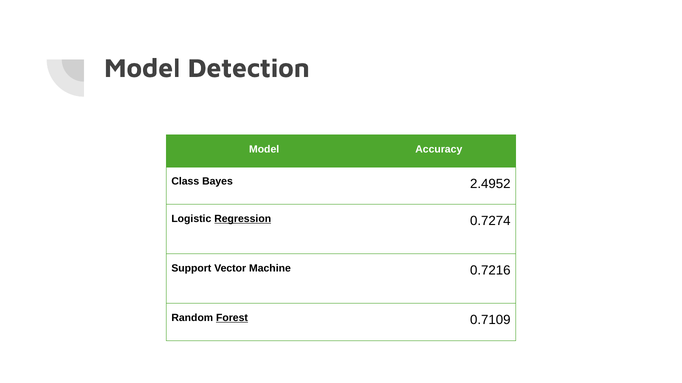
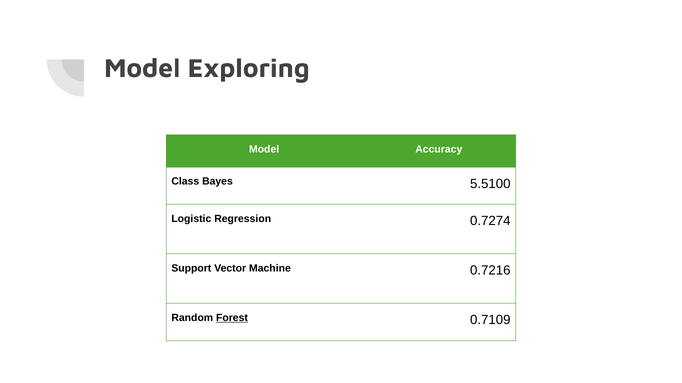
Detection: Detection -> Exploring
2.4952: 2.4952 -> 5.5100
Regression underline: present -> none
